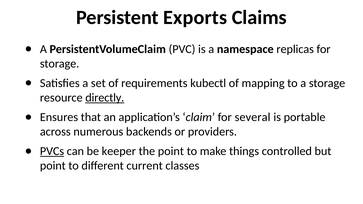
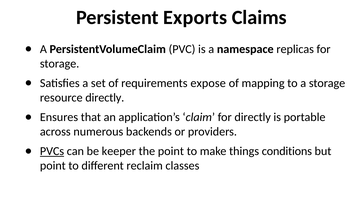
kubectl: kubectl -> expose
directly at (105, 98) underline: present -> none
for several: several -> directly
controlled: controlled -> conditions
current: current -> reclaim
